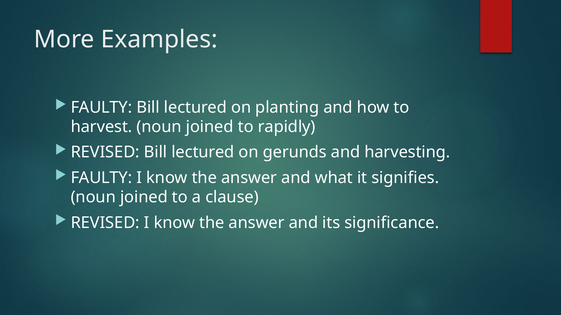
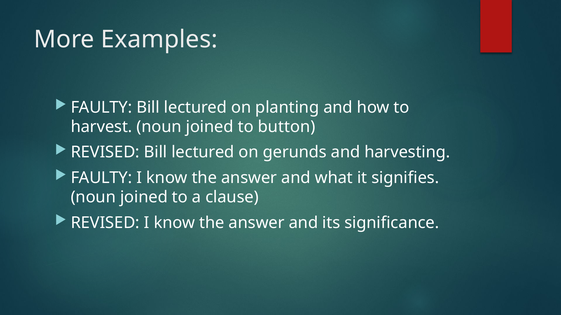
rapidly: rapidly -> button
